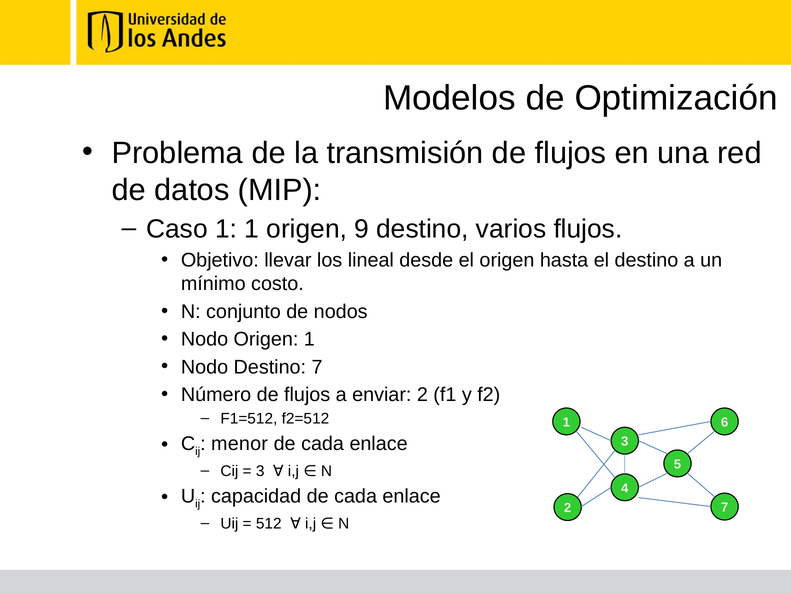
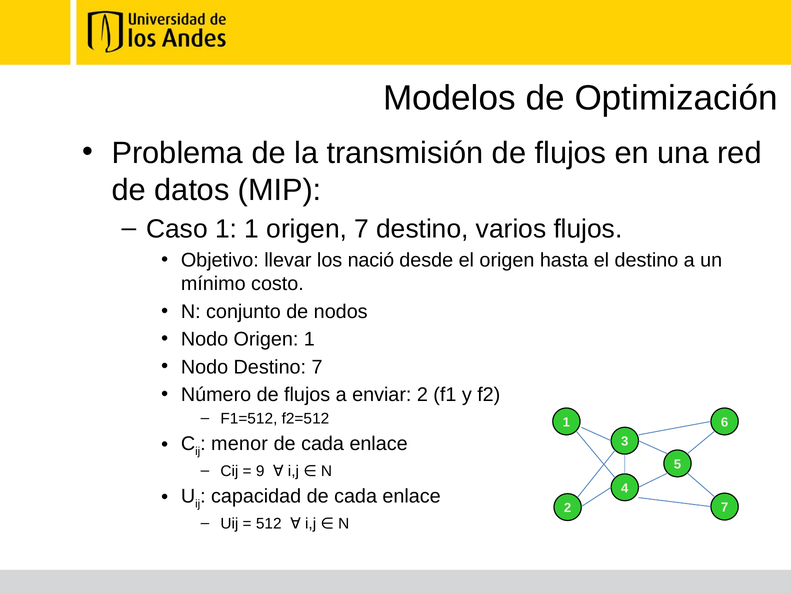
origen 9: 9 -> 7
lineal: lineal -> nació
3 at (260, 471): 3 -> 9
